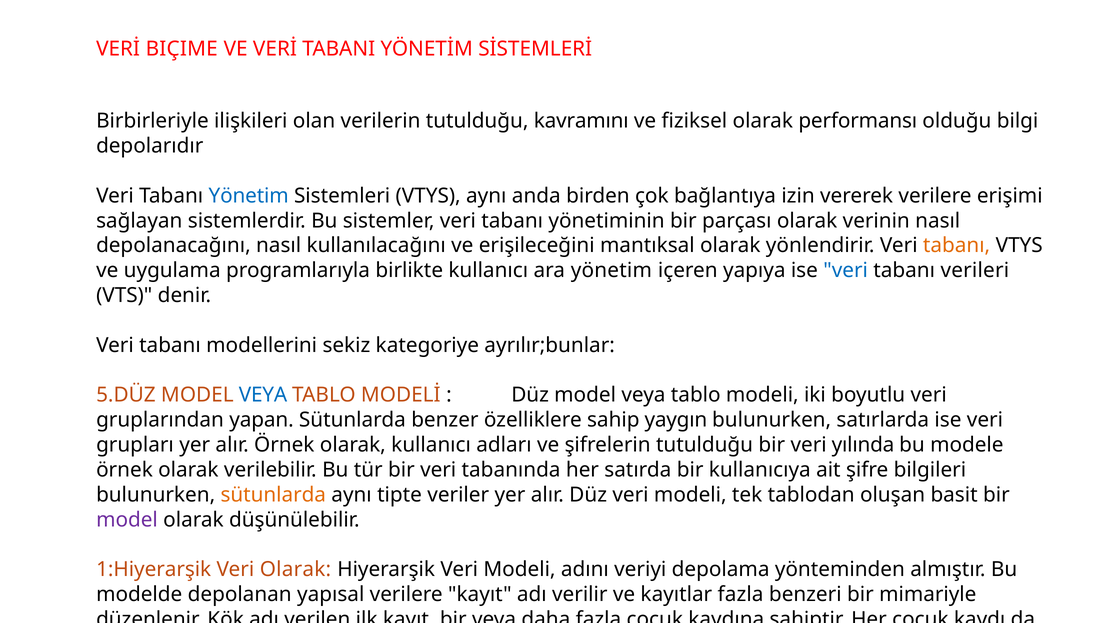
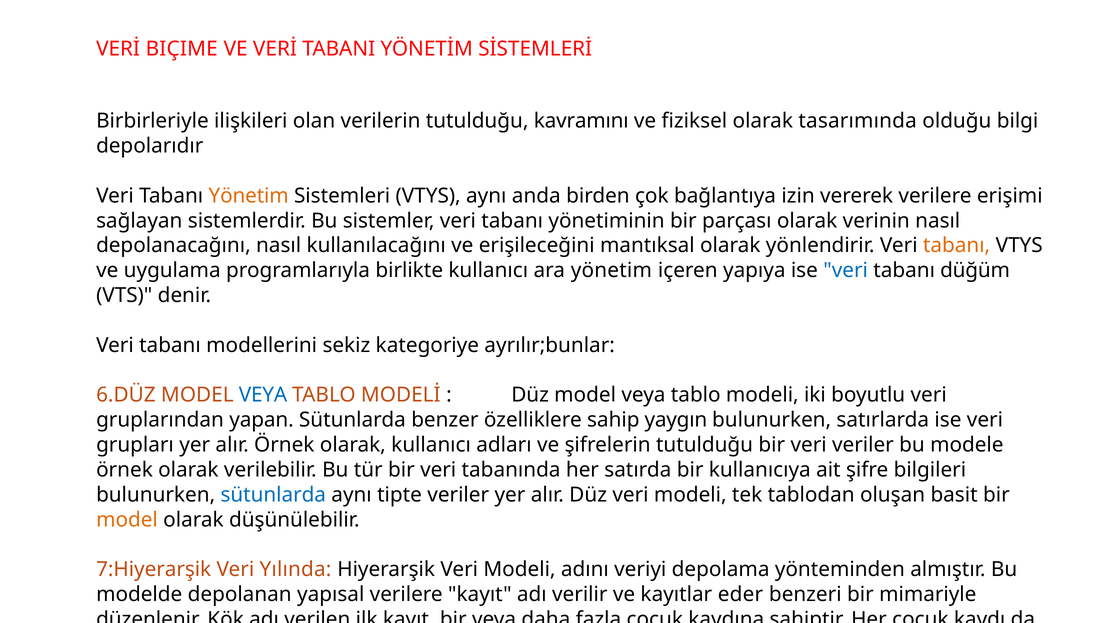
performansı: performansı -> tasarımında
Yönetim at (249, 196) colour: blue -> orange
verileri: verileri -> düğüm
5.DÜZ: 5.DÜZ -> 6.DÜZ
veri yılında: yılında -> veriler
sütunlarda at (273, 495) colour: orange -> blue
model at (127, 519) colour: purple -> orange
1:Hiyerarşik: 1:Hiyerarşik -> 7:Hiyerarşik
Veri Olarak: Olarak -> Yılında
kayıtlar fazla: fazla -> eder
